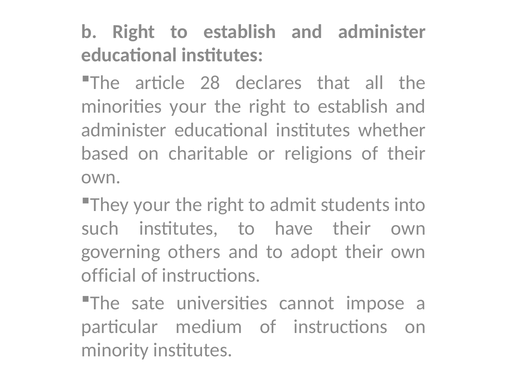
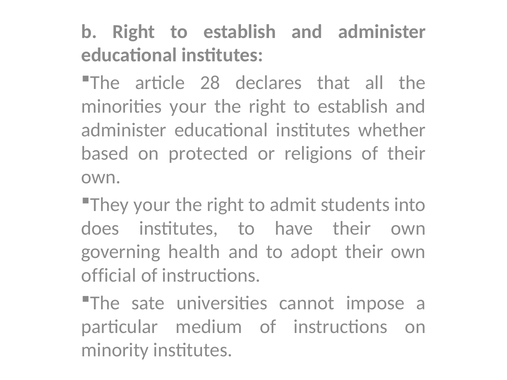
charitable: charitable -> protected
such: such -> does
others: others -> health
